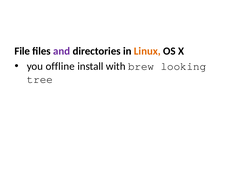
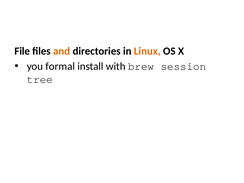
and colour: purple -> orange
offline: offline -> formal
looking: looking -> session
